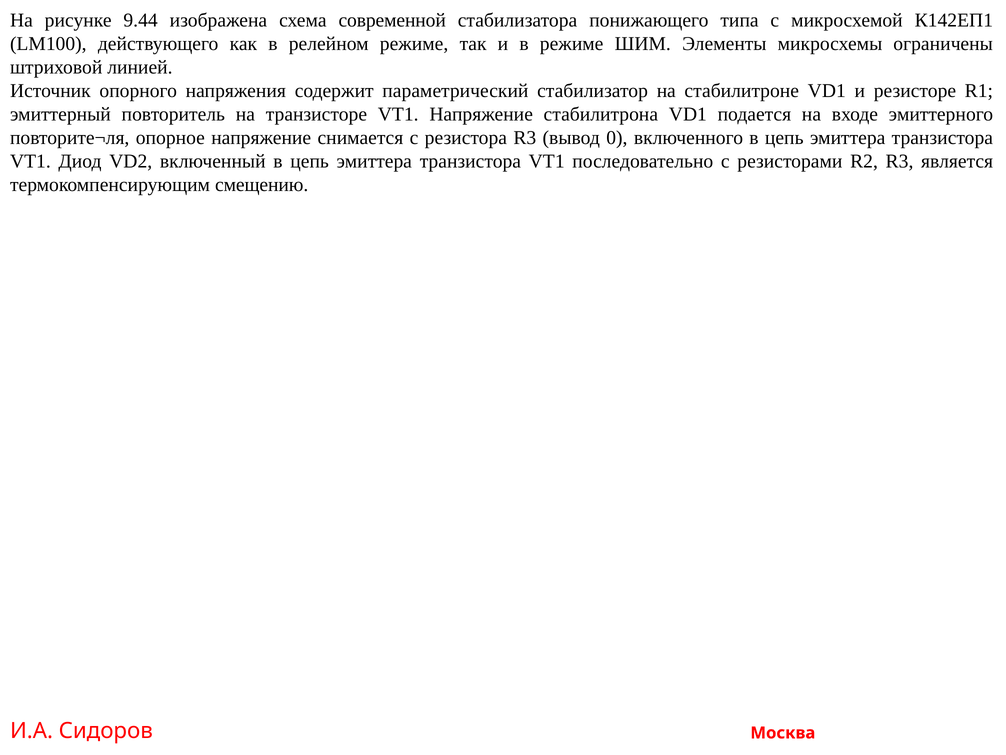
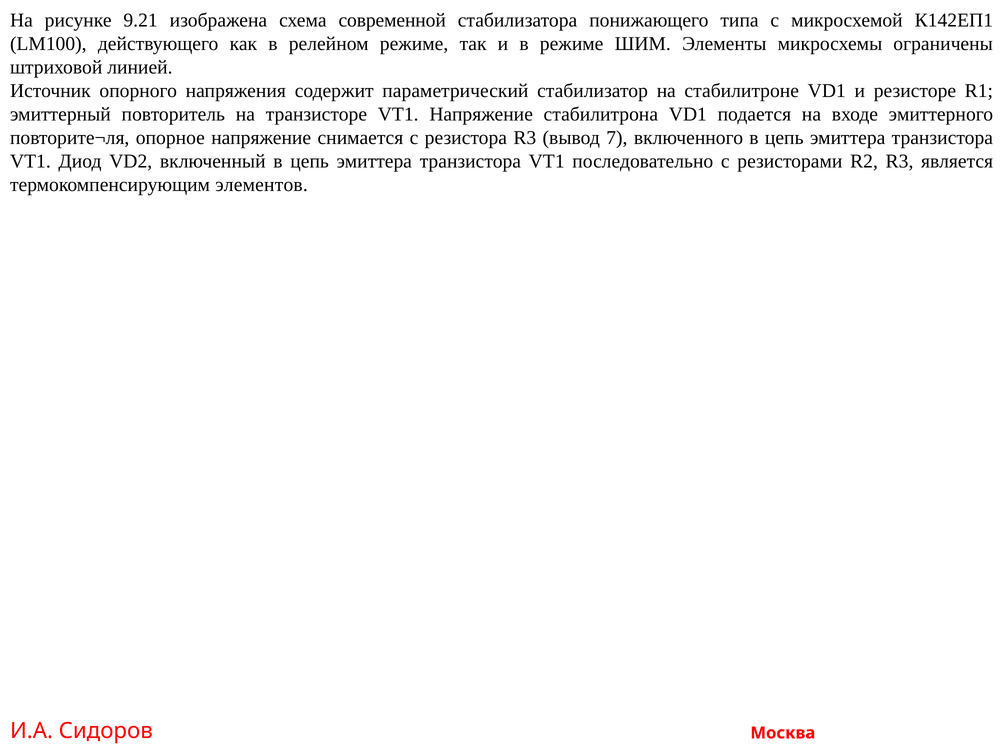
9.44: 9.44 -> 9.21
0: 0 -> 7
смещению: смещению -> элементов
